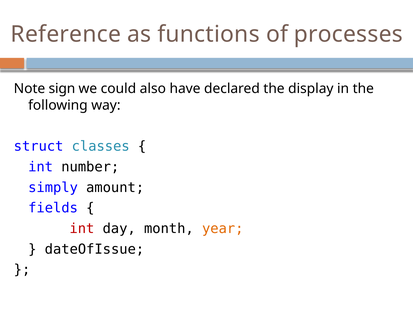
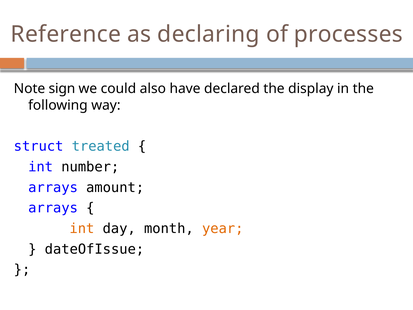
functions: functions -> declaring
classes: classes -> treated
simply at (53, 187): simply -> arrays
fields at (53, 208): fields -> arrays
int at (82, 228) colour: red -> orange
